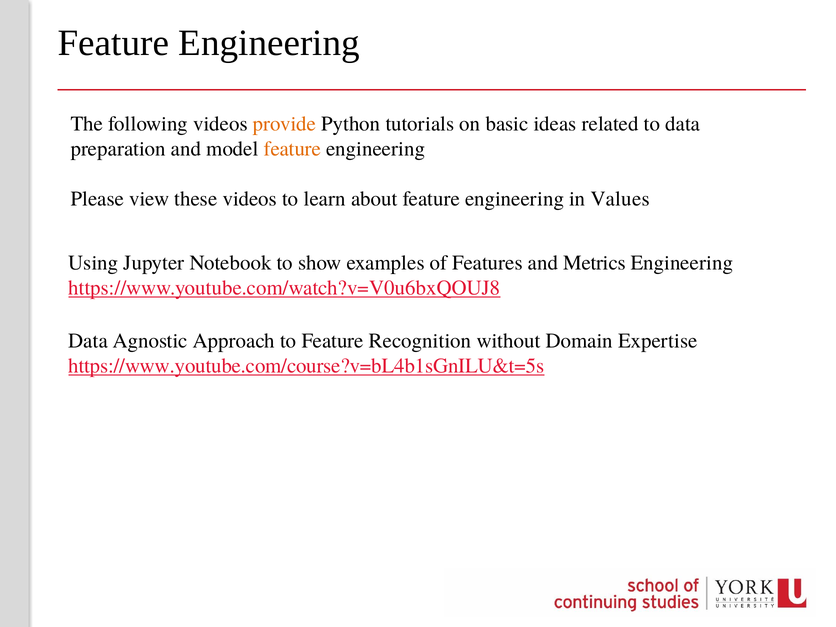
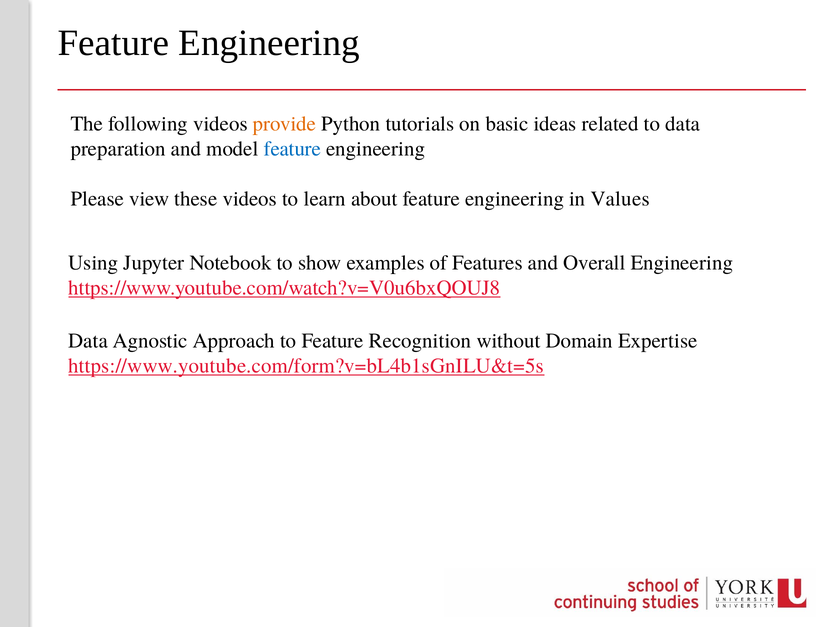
feature at (292, 149) colour: orange -> blue
Metrics: Metrics -> Overall
https://www.youtube.com/course?v=bL4b1sGnILU&t=5s: https://www.youtube.com/course?v=bL4b1sGnILU&t=5s -> https://www.youtube.com/form?v=bL4b1sGnILU&t=5s
